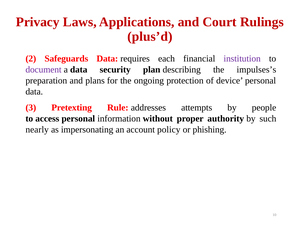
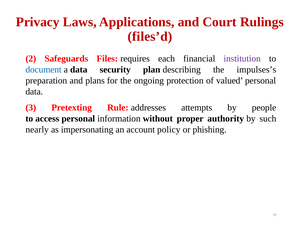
plus’d: plus’d -> files’d
Safeguards Data: Data -> Files
document colour: purple -> blue
device: device -> valued
